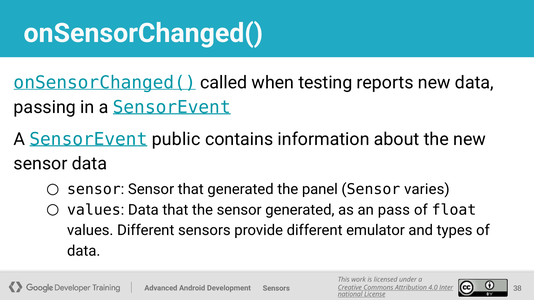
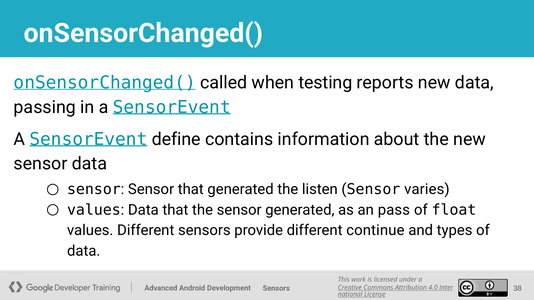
public: public -> define
panel: panel -> listen
emulator: emulator -> continue
